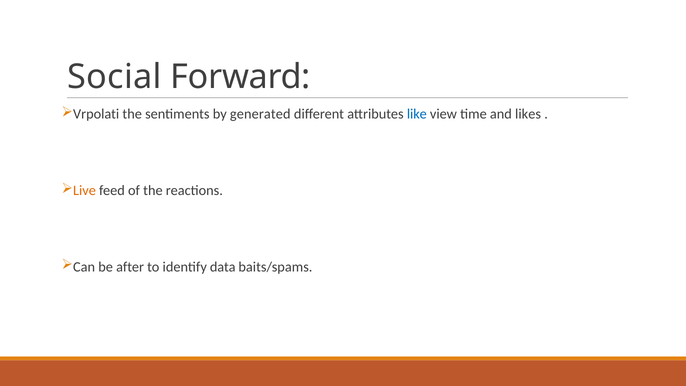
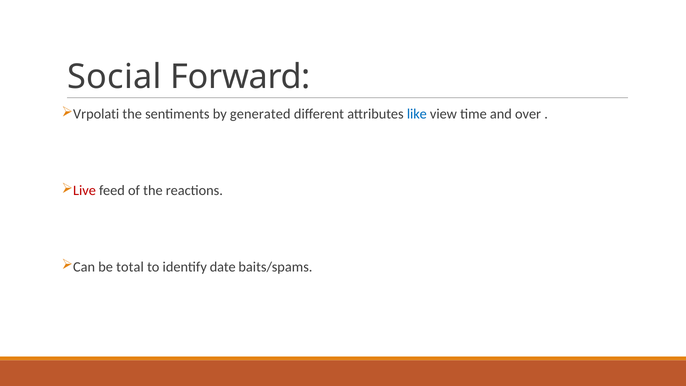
likes: likes -> over
Live colour: orange -> red
after: after -> total
data: data -> date
